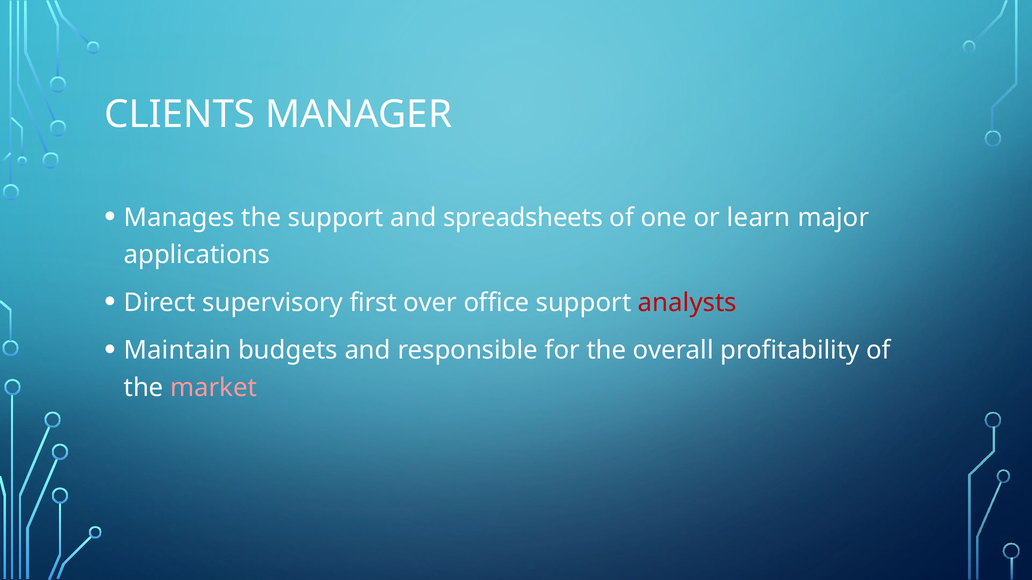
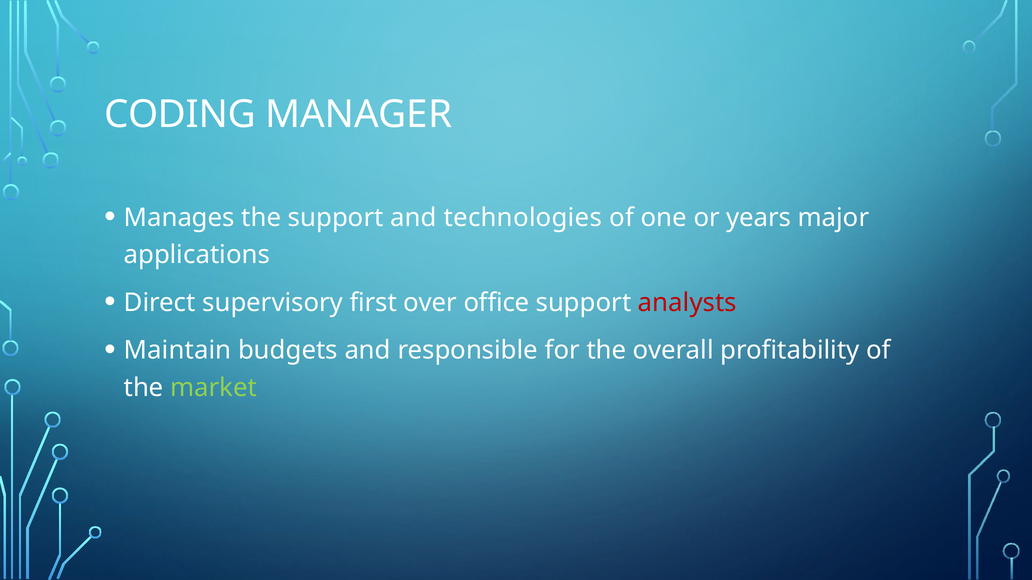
CLIENTS: CLIENTS -> CODING
spreadsheets: spreadsheets -> technologies
learn: learn -> years
market colour: pink -> light green
